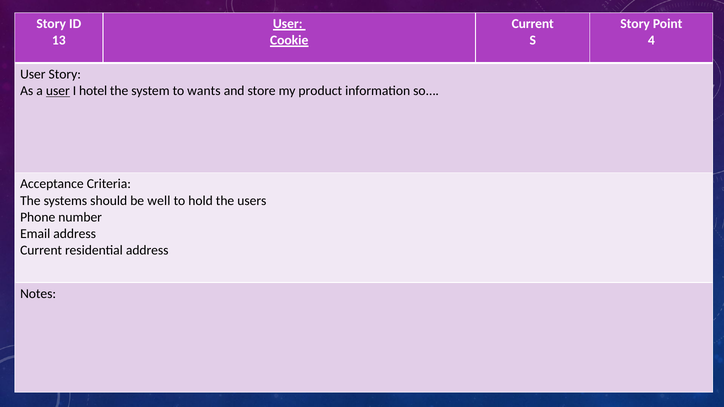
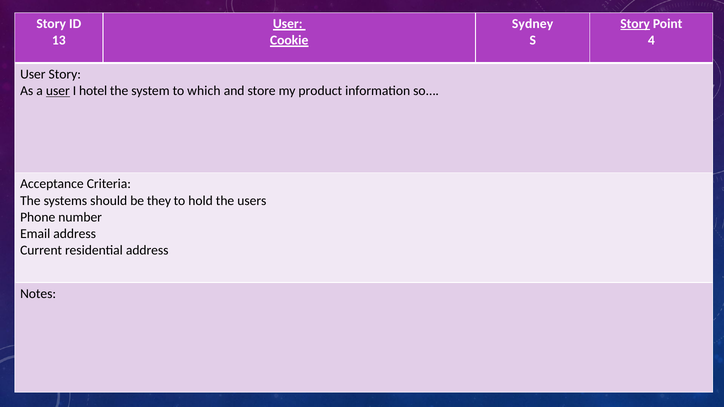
Current at (533, 24): Current -> Sydney
Story at (635, 24) underline: none -> present
wants: wants -> which
well: well -> they
